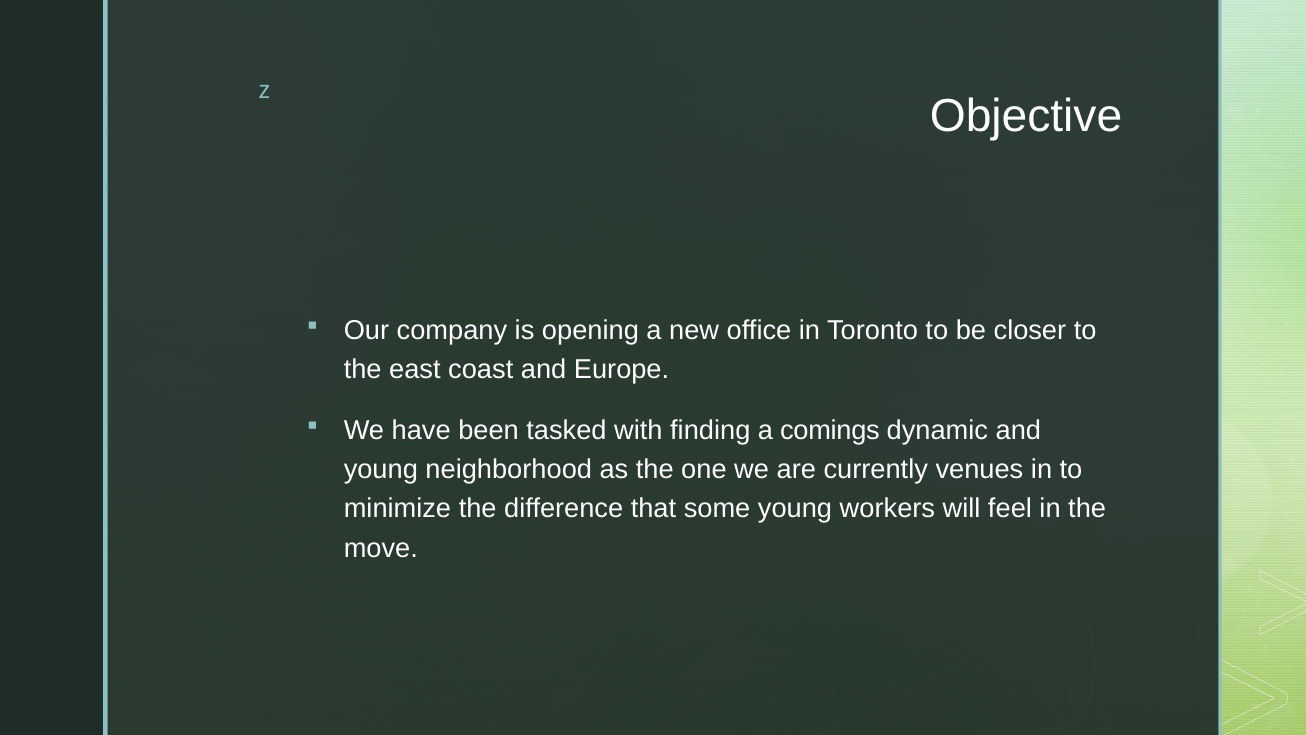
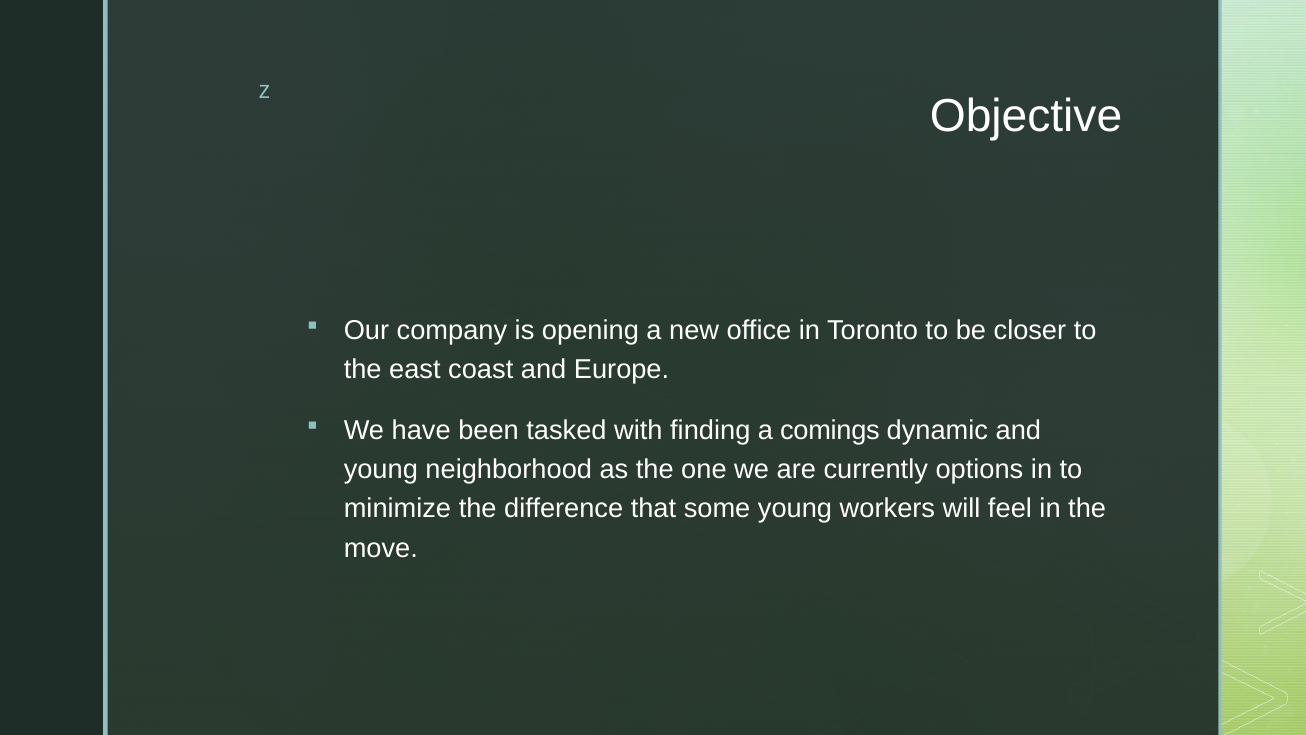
venues: venues -> options
